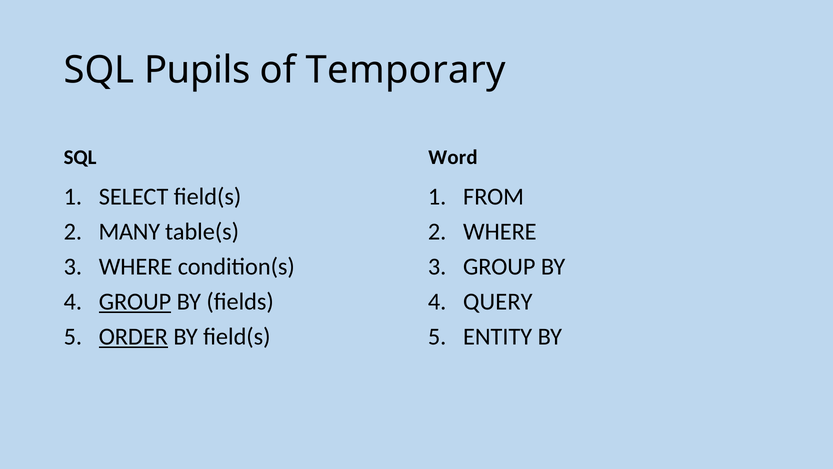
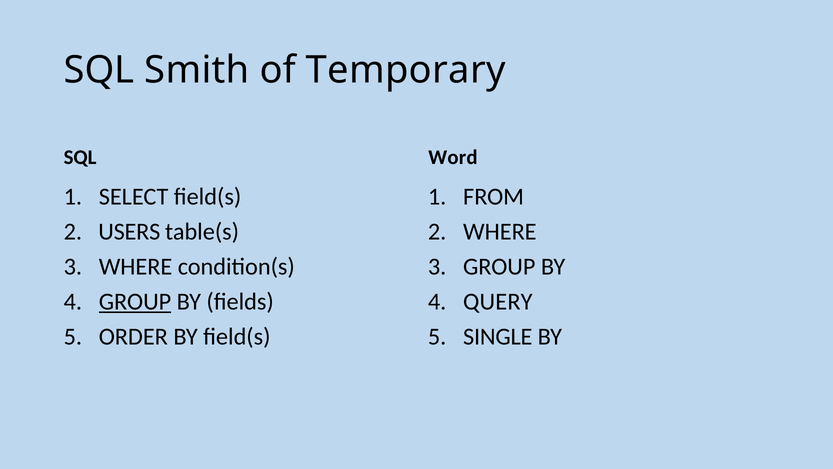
Pupils: Pupils -> Smith
MANY: MANY -> USERS
ORDER underline: present -> none
ENTITY: ENTITY -> SINGLE
